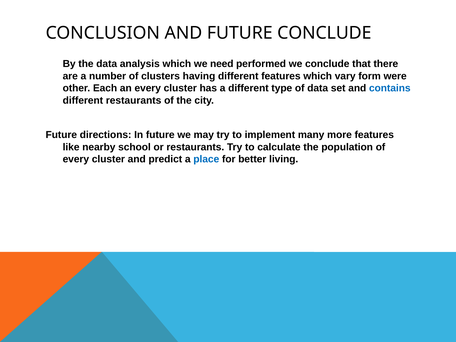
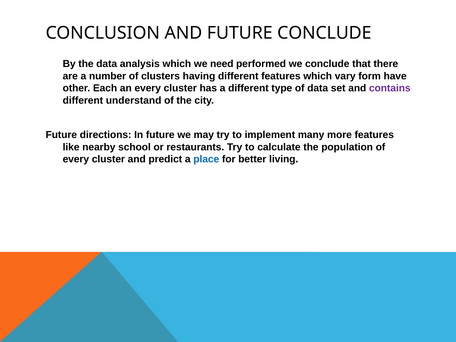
were: were -> have
contains colour: blue -> purple
different restaurants: restaurants -> understand
